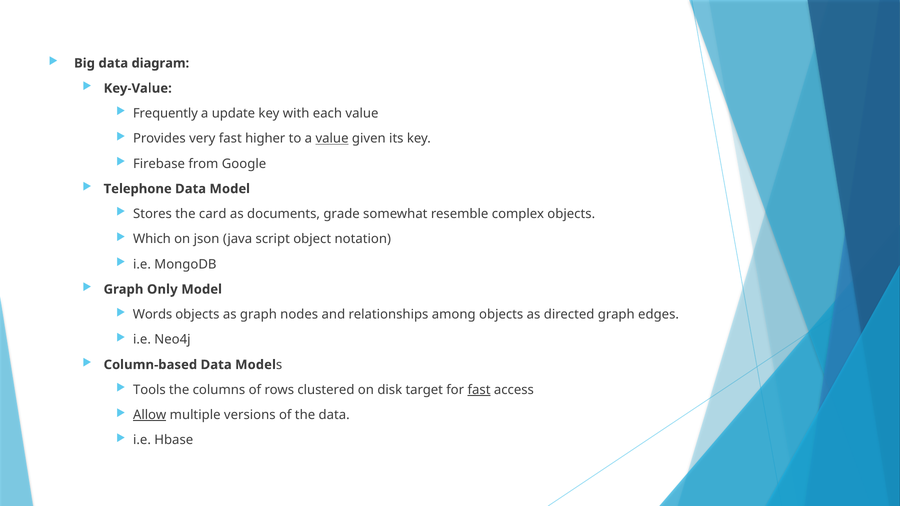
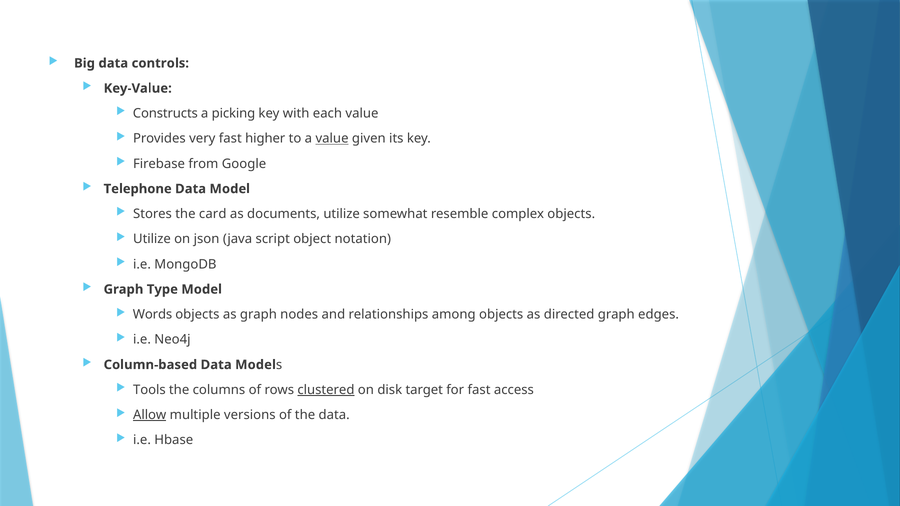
diagram: diagram -> controls
Frequently: Frequently -> Constructs
update: update -> picking
documents grade: grade -> utilize
Which at (152, 239): Which -> Utilize
Only: Only -> Type
clustered underline: none -> present
fast at (479, 390) underline: present -> none
